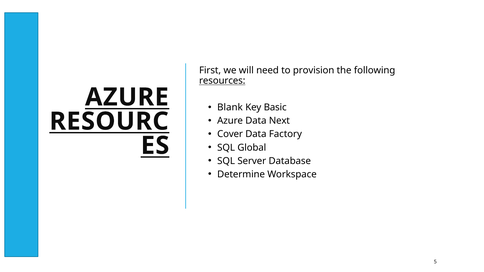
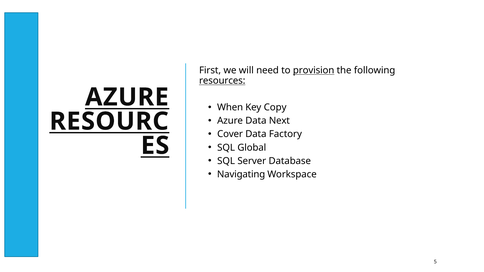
provision underline: none -> present
Blank: Blank -> When
Basic: Basic -> Copy
Determine: Determine -> Navigating
